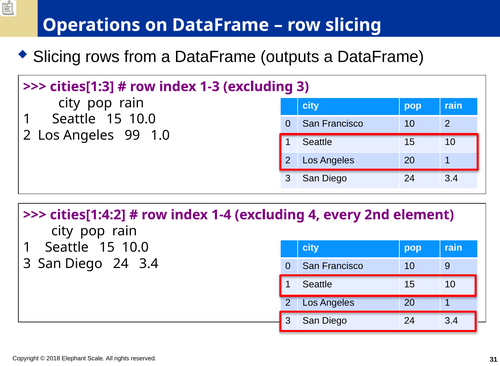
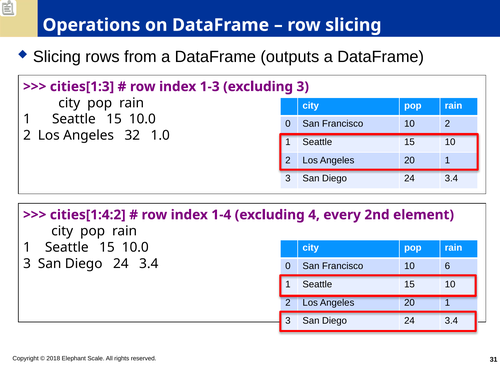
99: 99 -> 32
9: 9 -> 6
